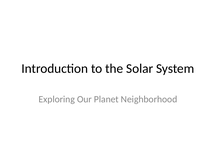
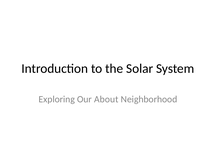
Planet: Planet -> About
